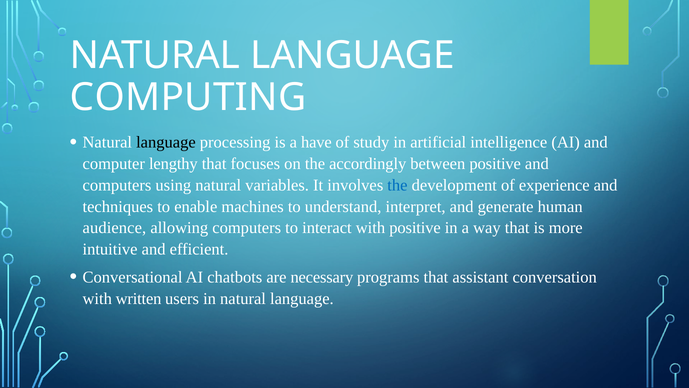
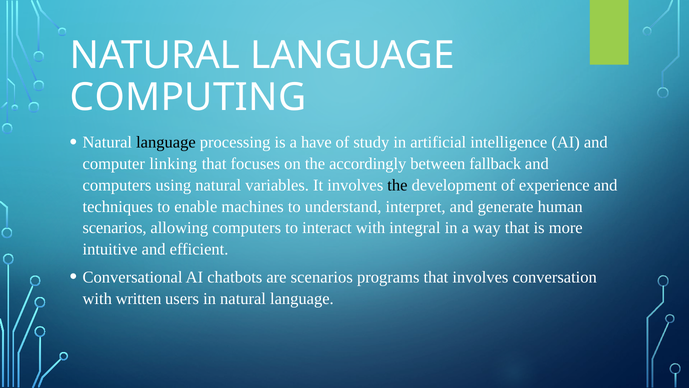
lengthy: lengthy -> linking
between positive: positive -> fallback
the at (397, 185) colour: blue -> black
audience at (114, 228): audience -> scenarios
with positive: positive -> integral
are necessary: necessary -> scenarios
that assistant: assistant -> involves
